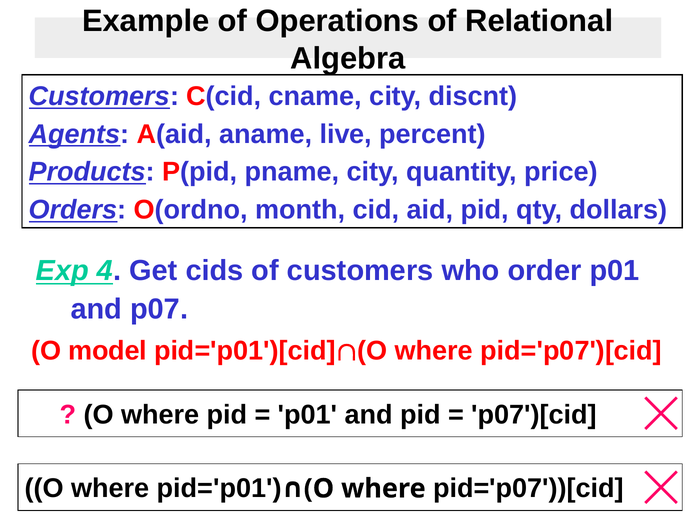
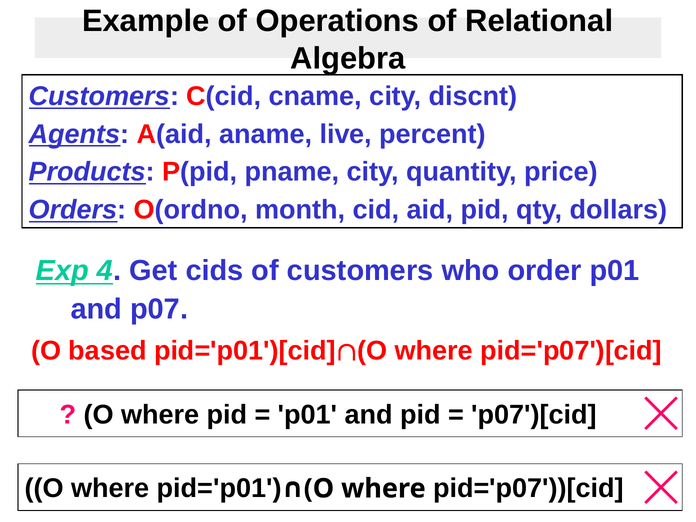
model: model -> based
